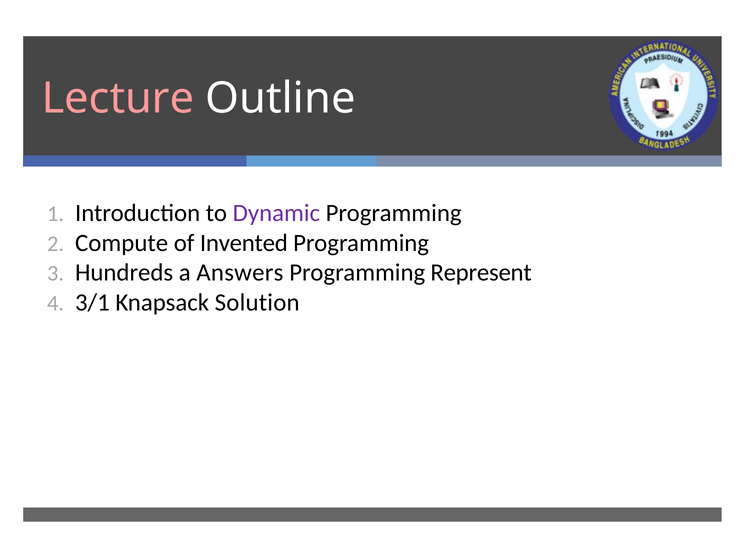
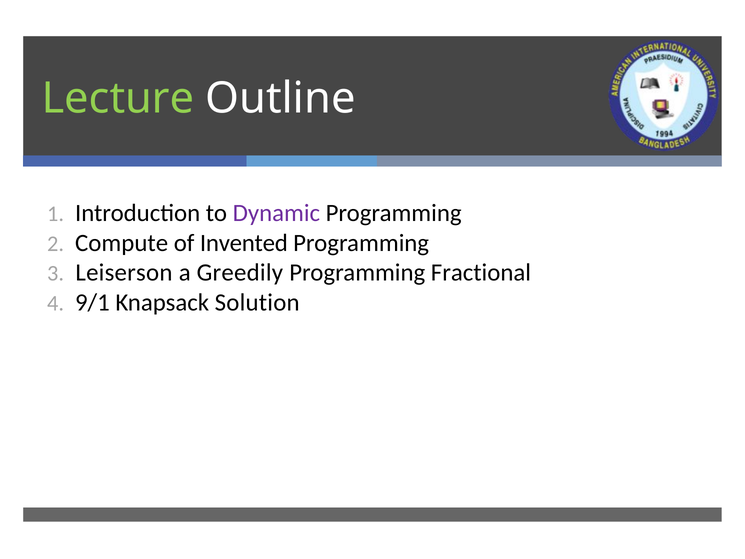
Lecture colour: pink -> light green
Hundreds: Hundreds -> Leiserson
Answers: Answers -> Greedily
Represent: Represent -> Fractional
3/1: 3/1 -> 9/1
